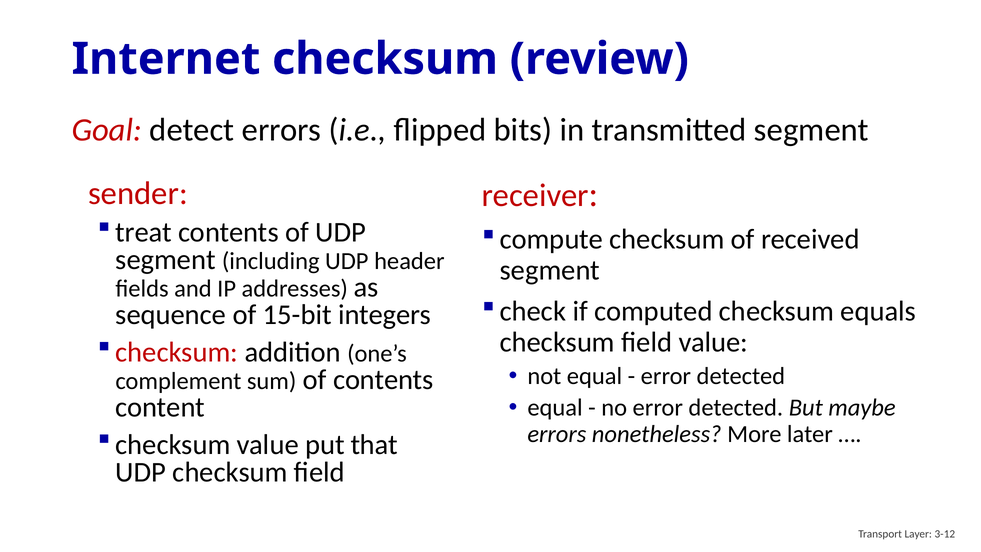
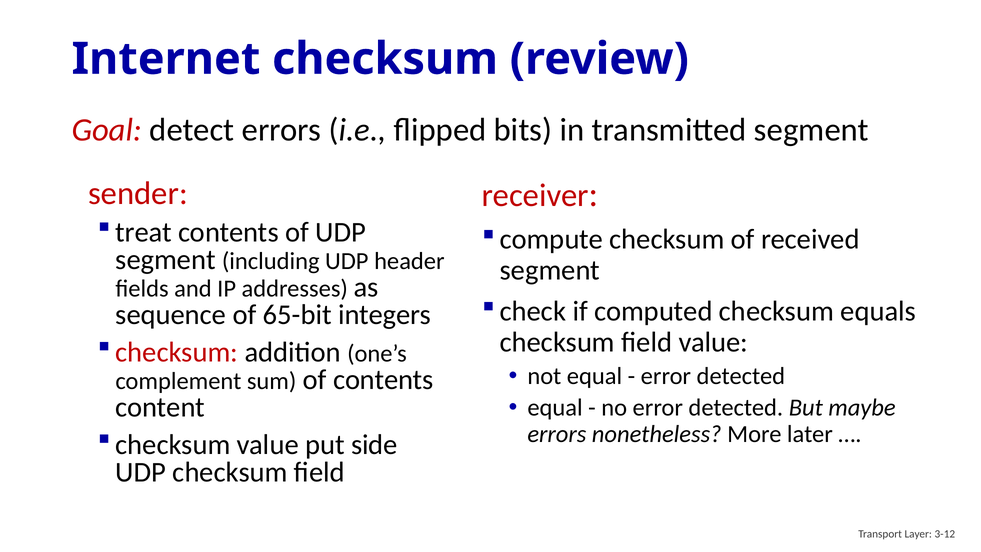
15-bit: 15-bit -> 65-bit
that: that -> side
